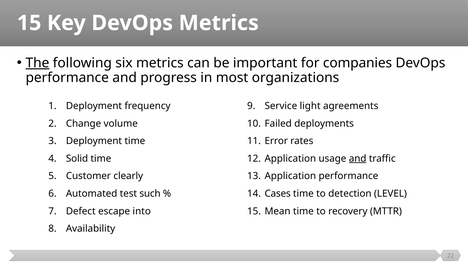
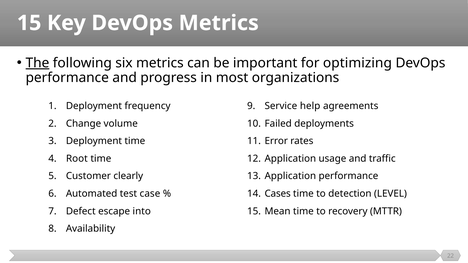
companies: companies -> optimizing
light: light -> help
Solid: Solid -> Root
and at (358, 159) underline: present -> none
such: such -> case
